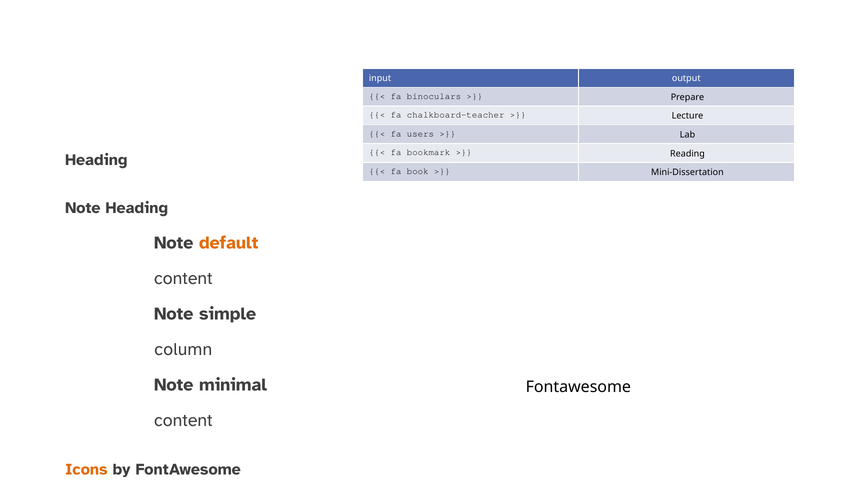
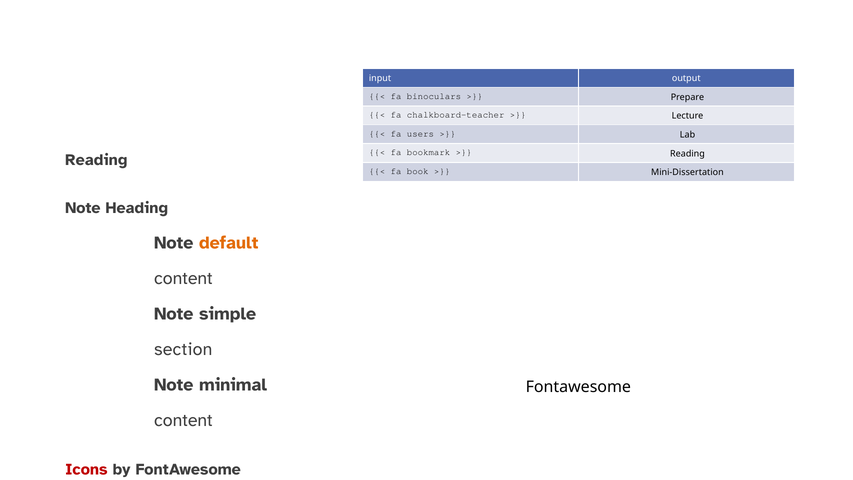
Heading at (96, 160): Heading -> Reading
column: column -> section
Icons colour: orange -> red
